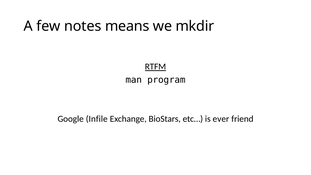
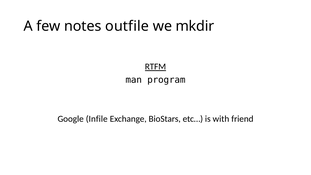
means: means -> outfile
ever: ever -> with
